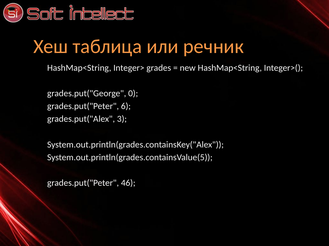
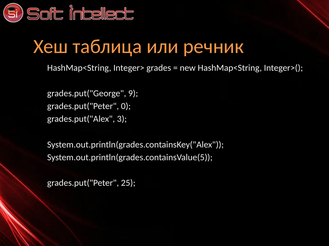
0: 0 -> 9
6: 6 -> 0
46: 46 -> 25
